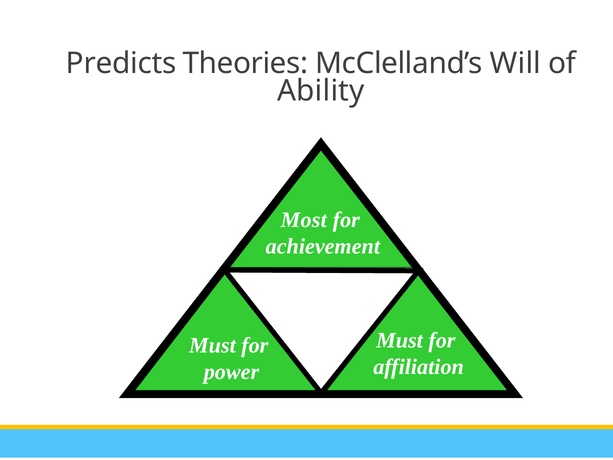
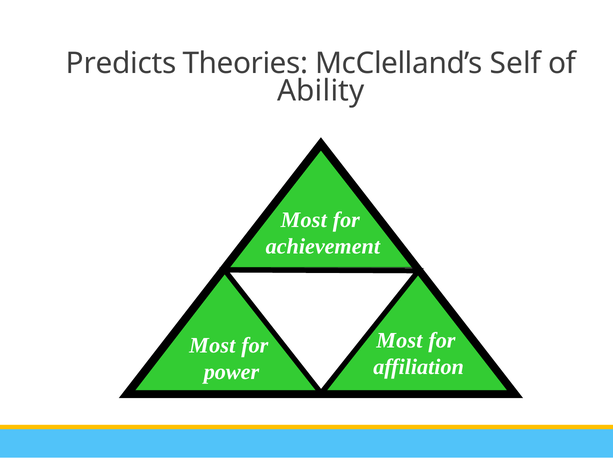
Will: Will -> Self
Must at (400, 340): Must -> Most
Must at (212, 345): Must -> Most
